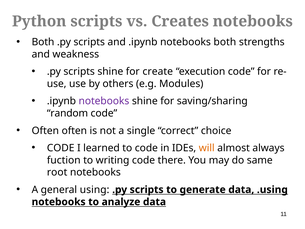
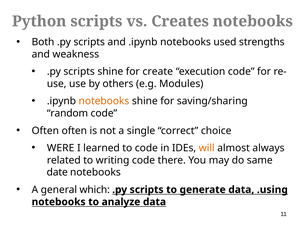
notebooks both: both -> used
notebooks at (104, 101) colour: purple -> orange
CODE at (61, 148): CODE -> WERE
fuction: fuction -> related
root: root -> date
using: using -> which
